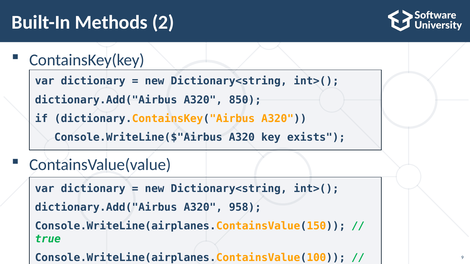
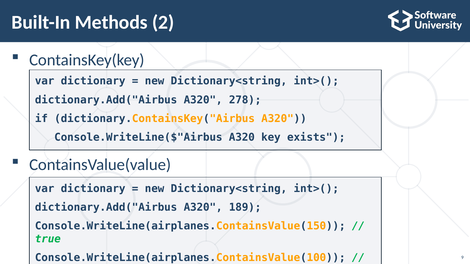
850: 850 -> 278
958: 958 -> 189
